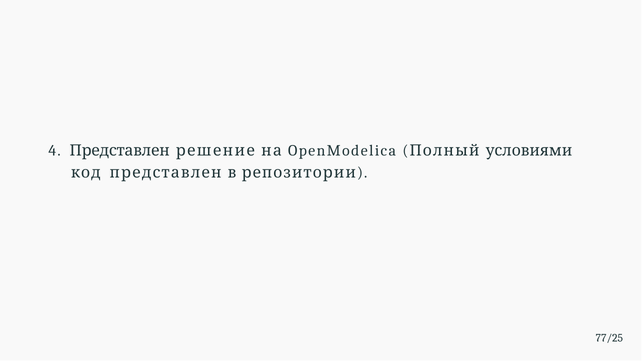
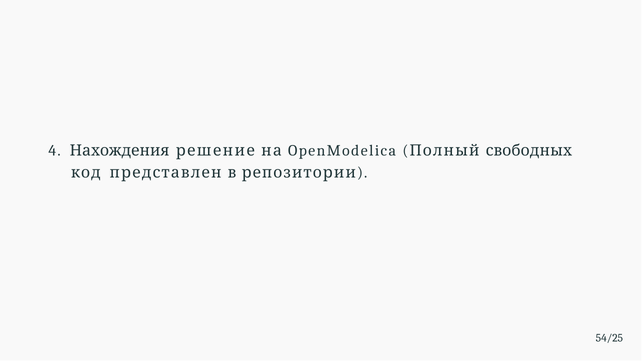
4 Представлен: Представлен -> Нахождения
условиями: условиями -> свободных
77/25: 77/25 -> 54/25
